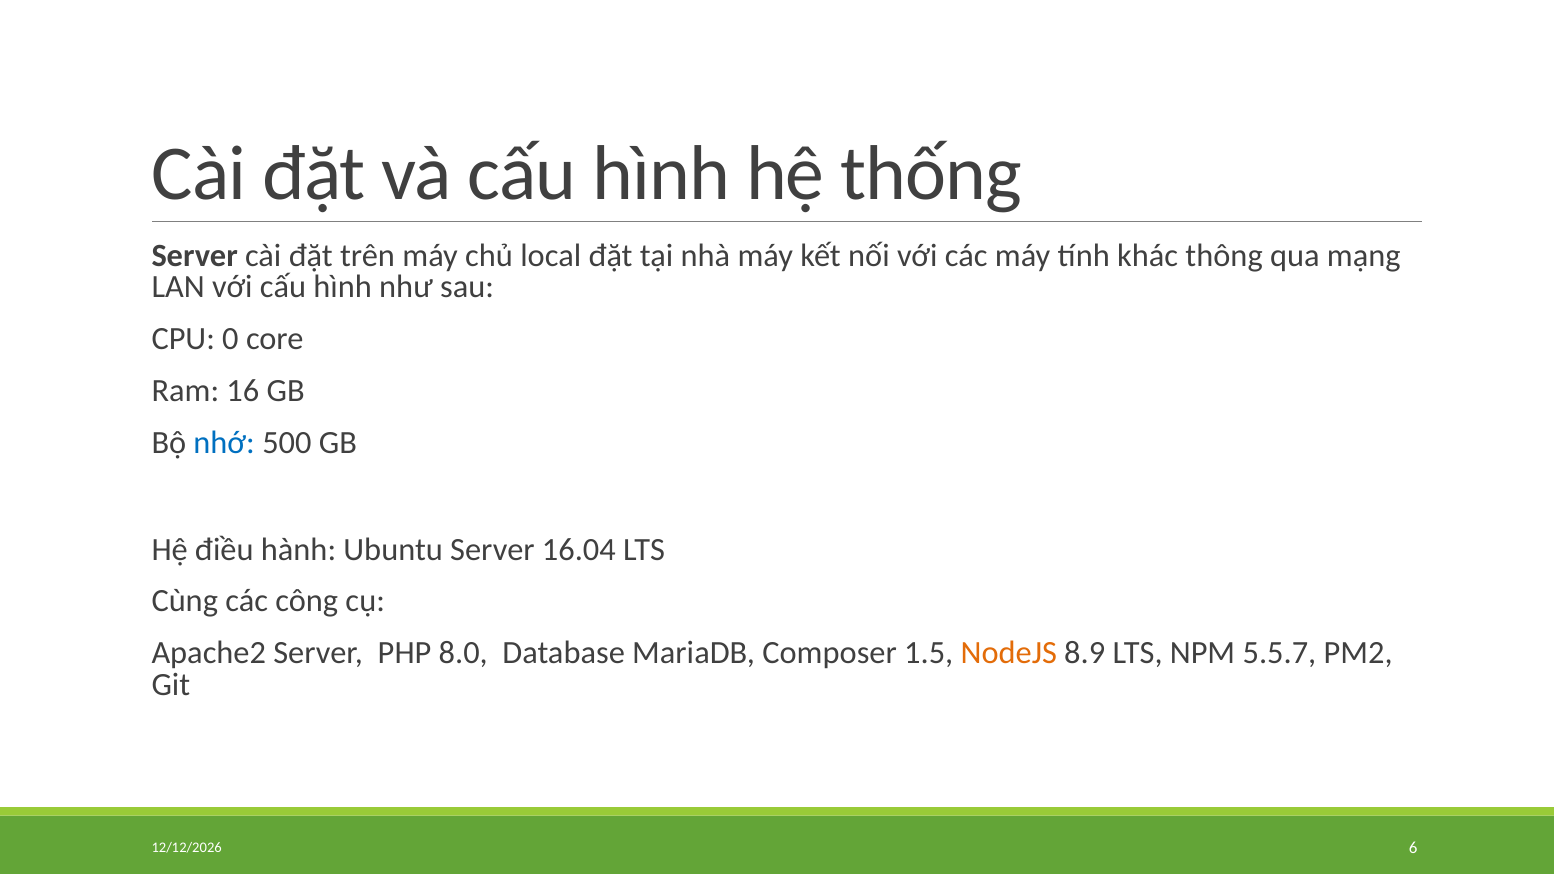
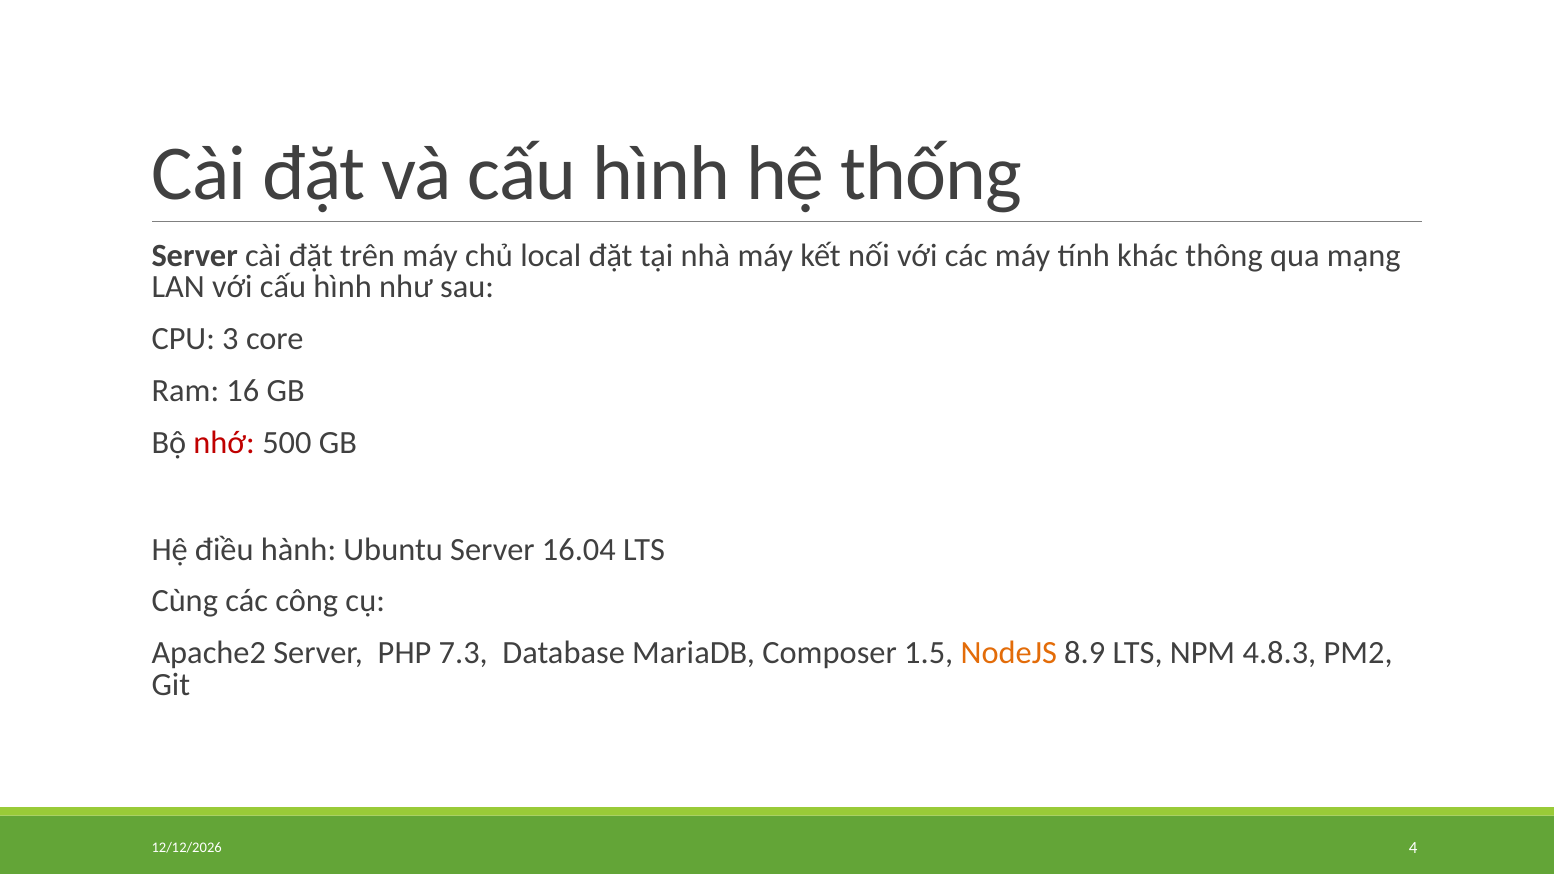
0: 0 -> 3
nhớ colour: blue -> red
8.0: 8.0 -> 7.3
5.5.7: 5.5.7 -> 4.8.3
6: 6 -> 4
